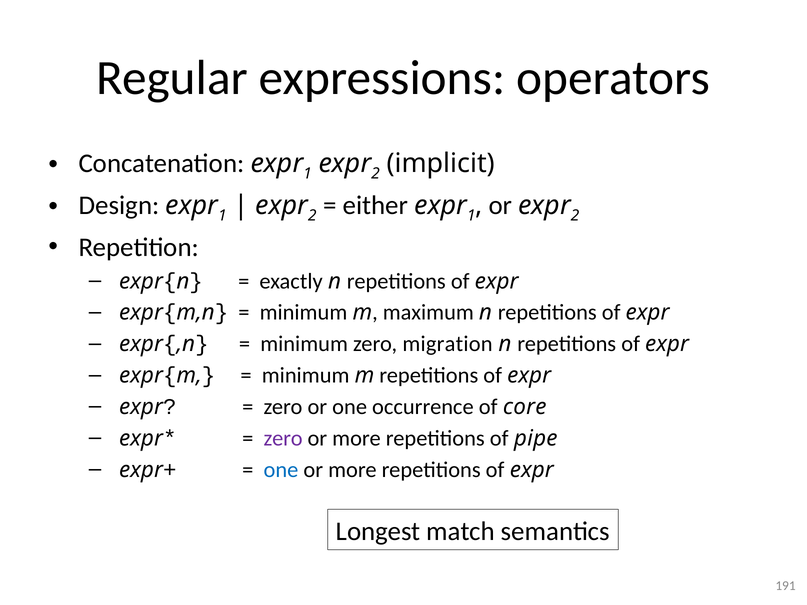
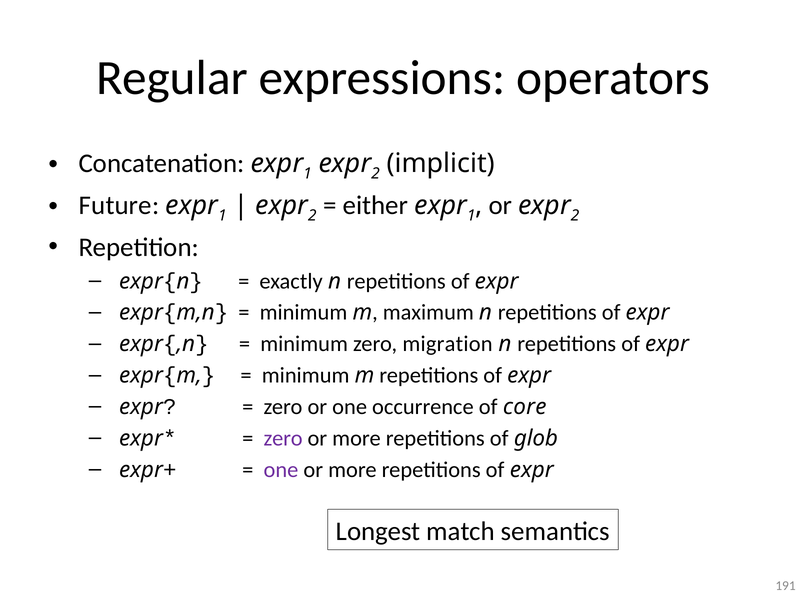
Design: Design -> Future
pipe: pipe -> glob
one at (281, 470) colour: blue -> purple
